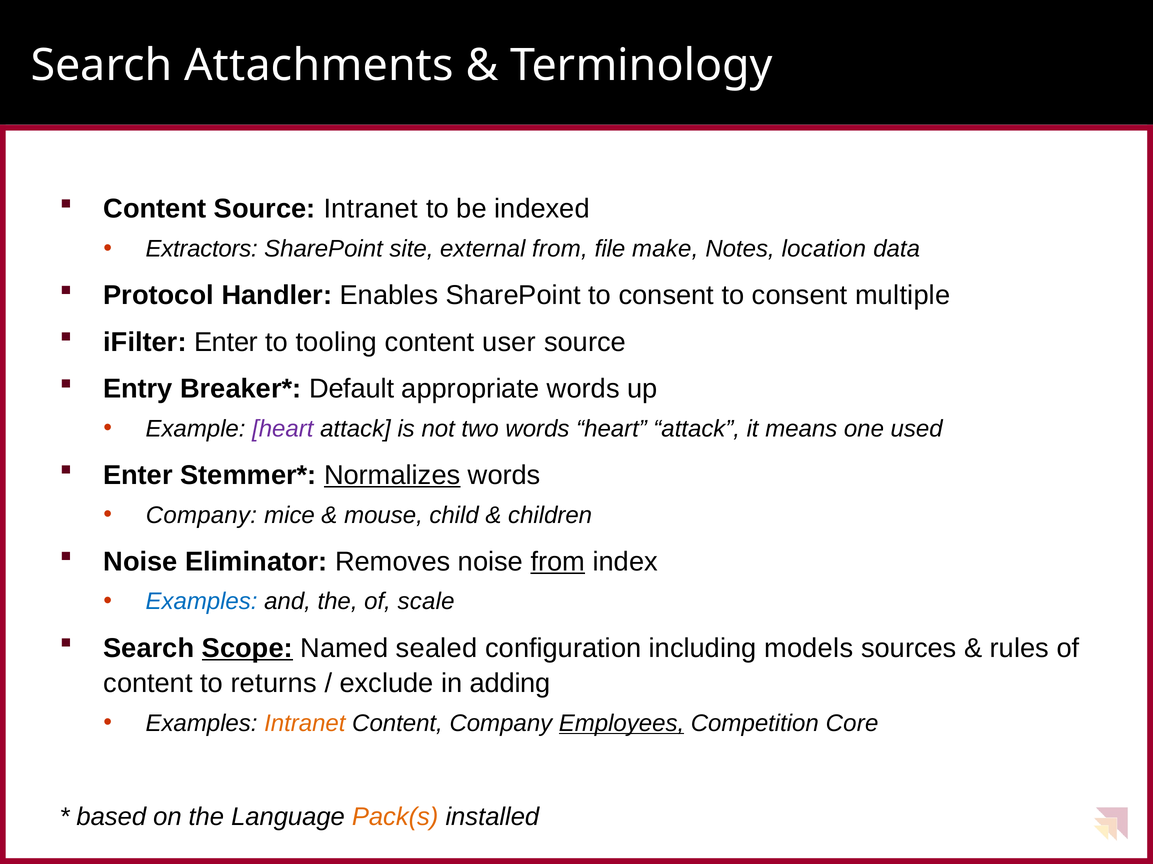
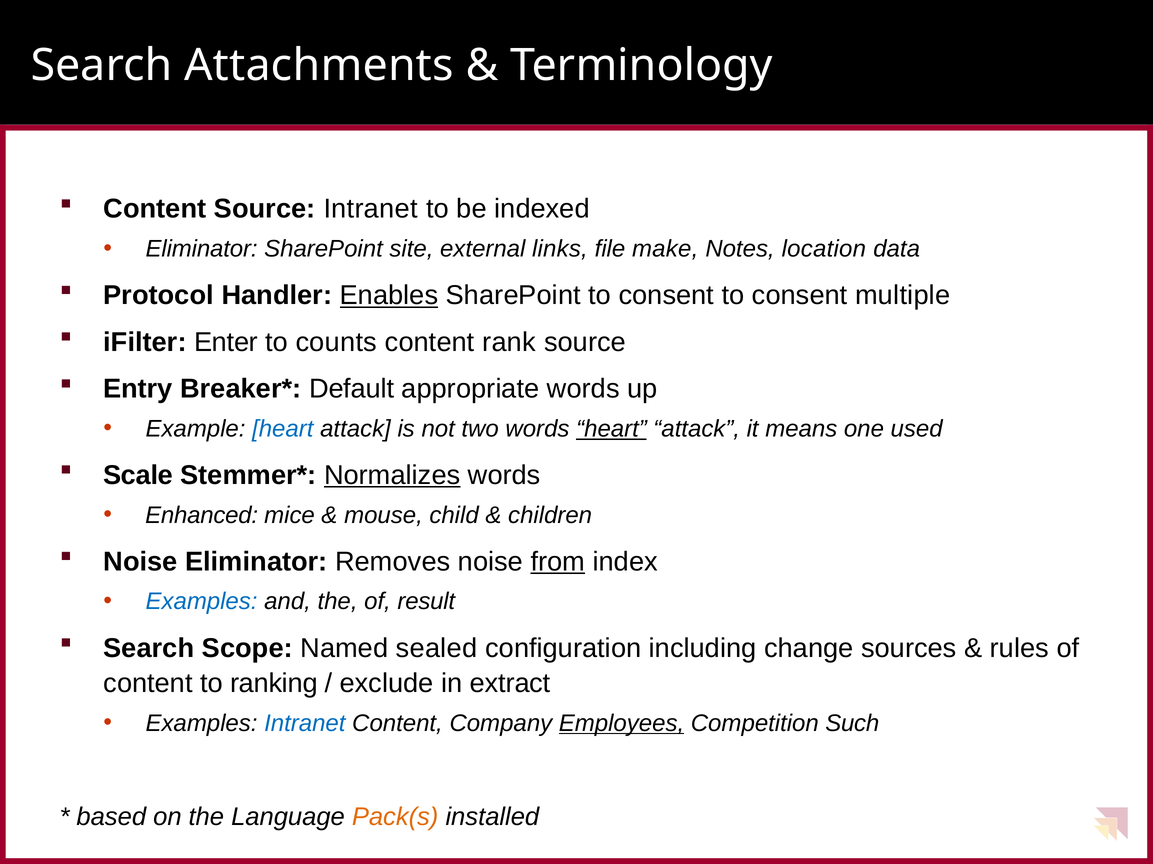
Extractors at (202, 249): Extractors -> Eliminator
external from: from -> links
Enables underline: none -> present
tooling: tooling -> counts
user: user -> rank
heart at (283, 429) colour: purple -> blue
heart at (611, 429) underline: none -> present
Enter at (138, 476): Enter -> Scale
Company at (201, 516): Company -> Enhanced
scale: scale -> result
Scope underline: present -> none
models: models -> change
returns: returns -> ranking
adding: adding -> extract
Intranet at (305, 724) colour: orange -> blue
Core: Core -> Such
